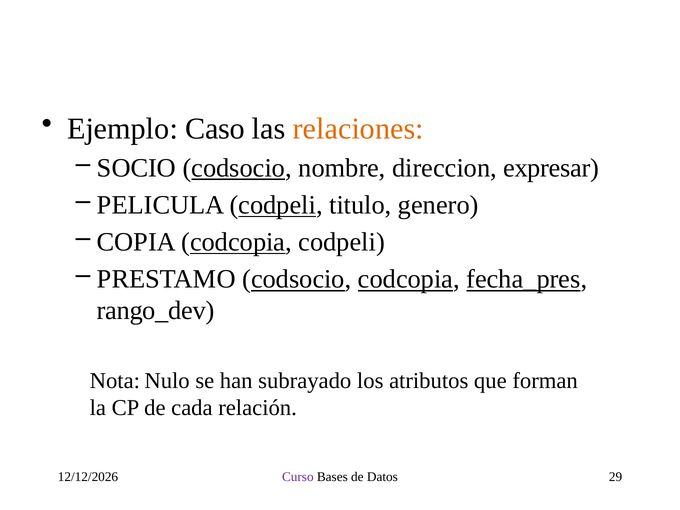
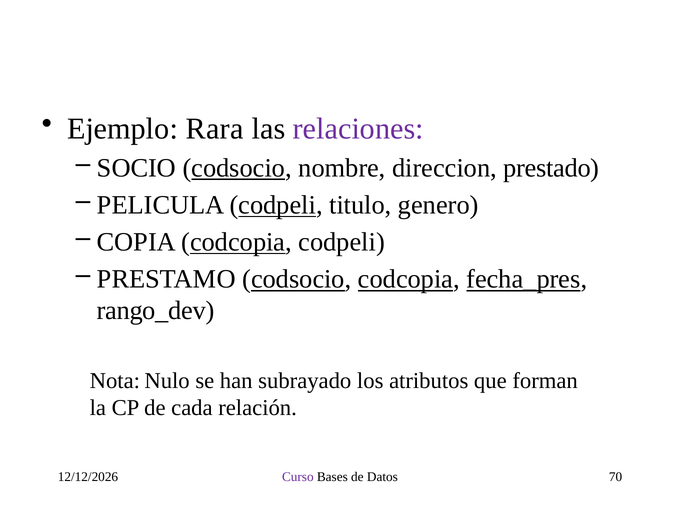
Caso: Caso -> Rara
relaciones colour: orange -> purple
expresar: expresar -> prestado
29: 29 -> 70
